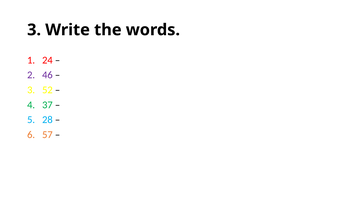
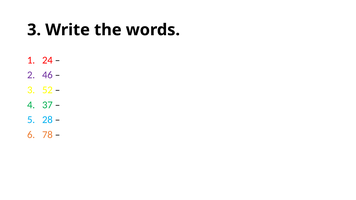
57: 57 -> 78
